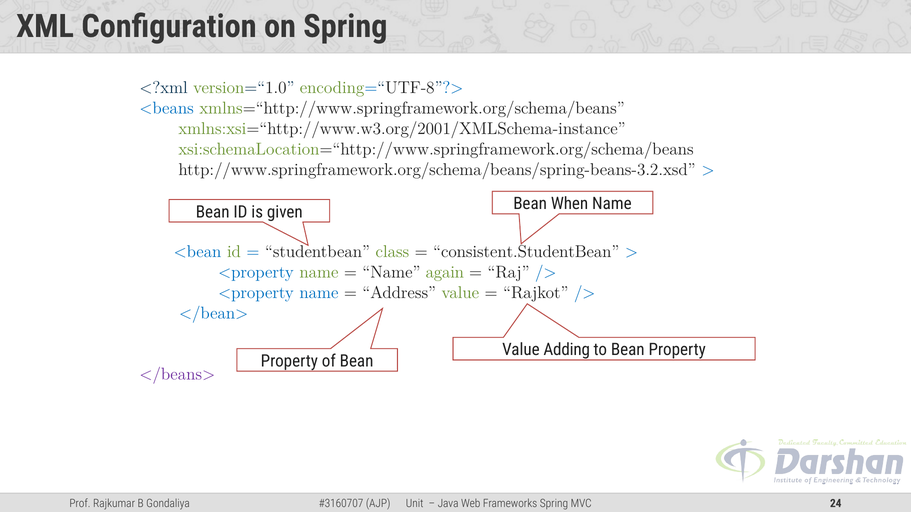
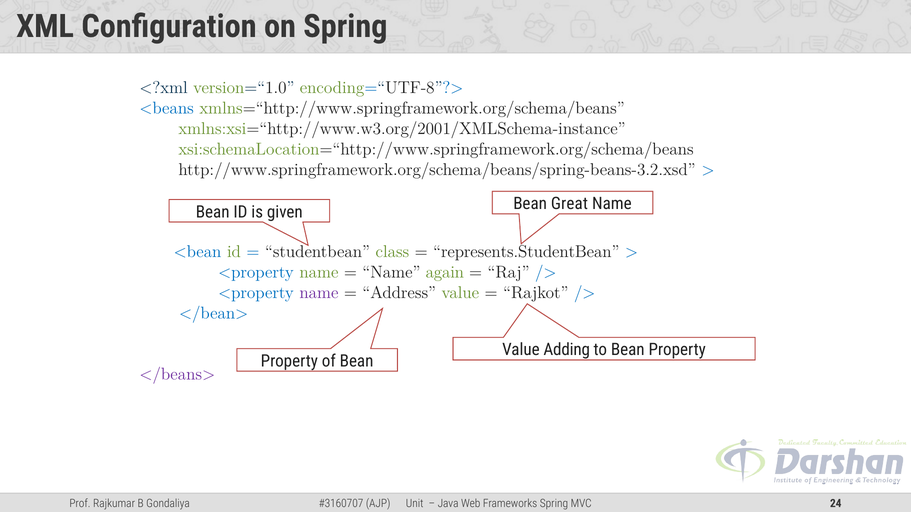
When: When -> Great
consistent.StudentBean: consistent.StudentBean -> represents.StudentBean
name at (319, 293) colour: blue -> purple
